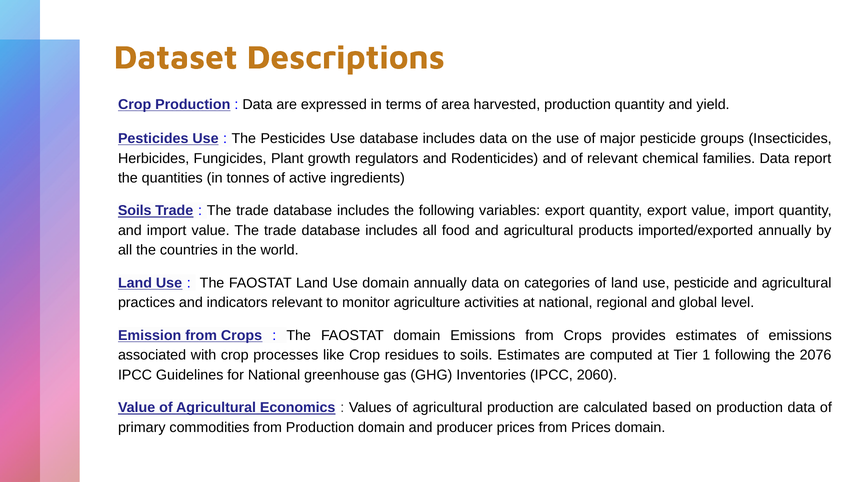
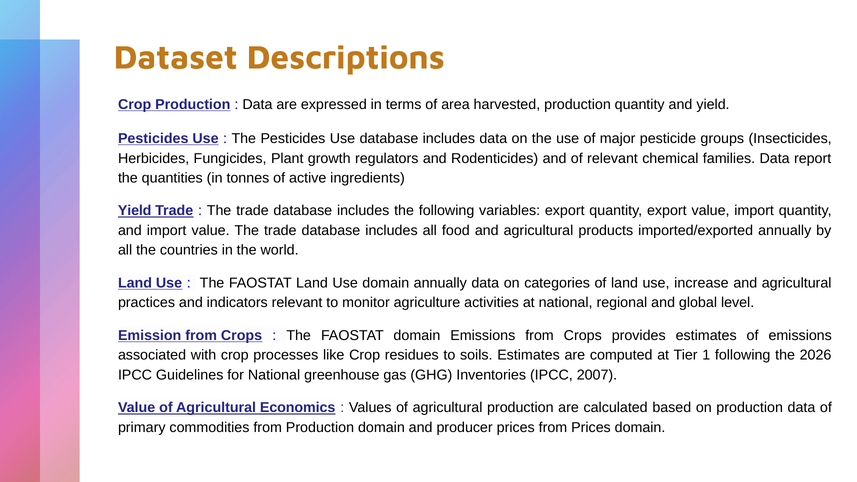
Soils at (135, 211): Soils -> Yield
use pesticide: pesticide -> increase
2076: 2076 -> 2026
2060: 2060 -> 2007
